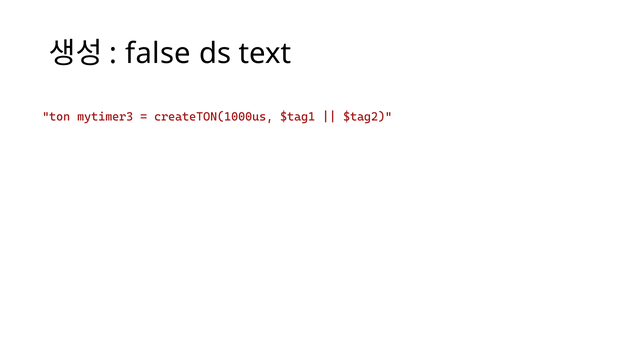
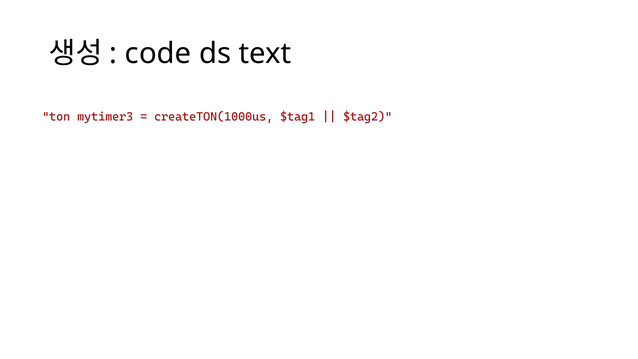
false: false -> code
